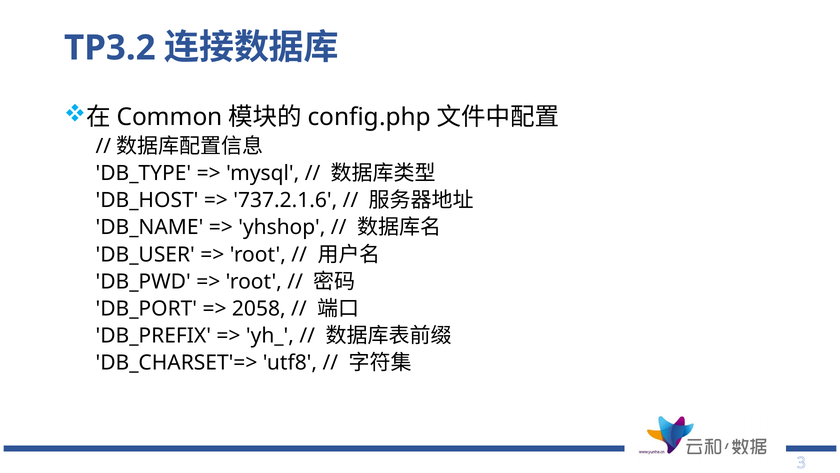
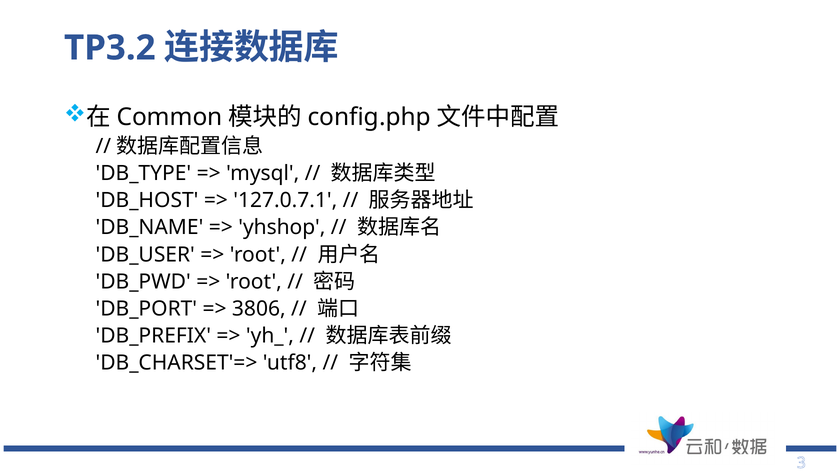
737.2.1.6: 737.2.1.6 -> 127.0.7.1
2058: 2058 -> 3806
